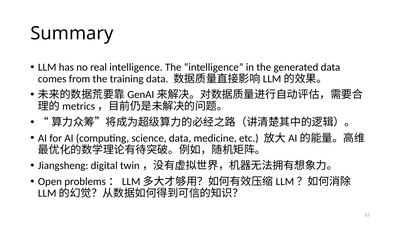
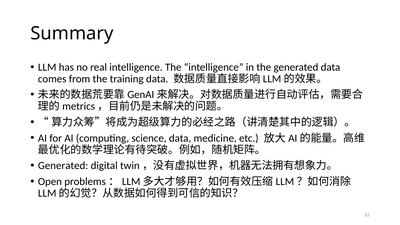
Jiangsheng at (63, 166): Jiangsheng -> Generated
